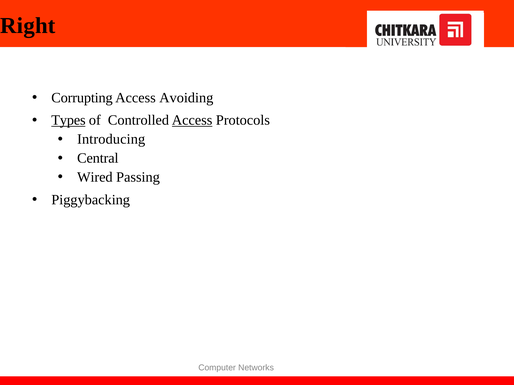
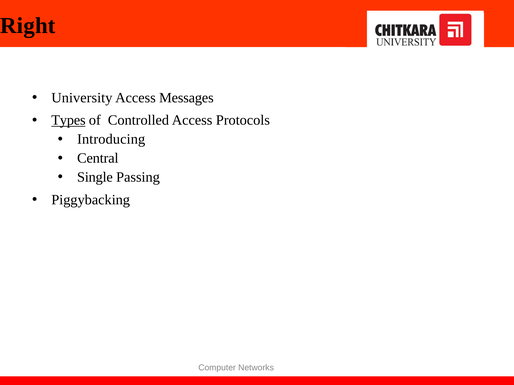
Corrupting: Corrupting -> University
Avoiding: Avoiding -> Messages
Access at (192, 120) underline: present -> none
Wired: Wired -> Single
